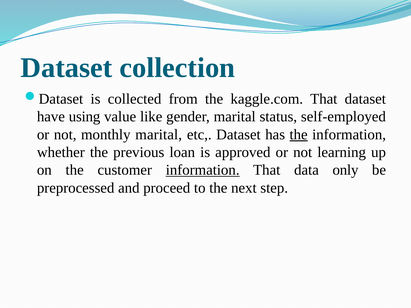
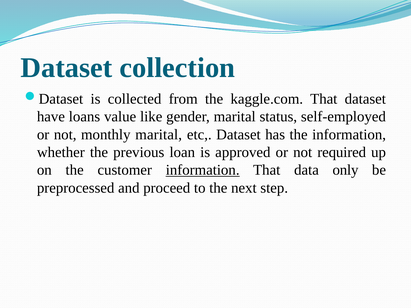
using: using -> loans
the at (299, 135) underline: present -> none
learning: learning -> required
